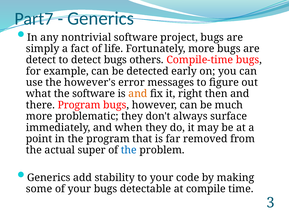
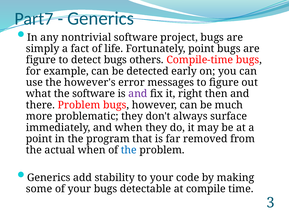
Fortunately more: more -> point
detect at (41, 60): detect -> figure
and at (138, 94) colour: orange -> purple
there Program: Program -> Problem
actual super: super -> when
